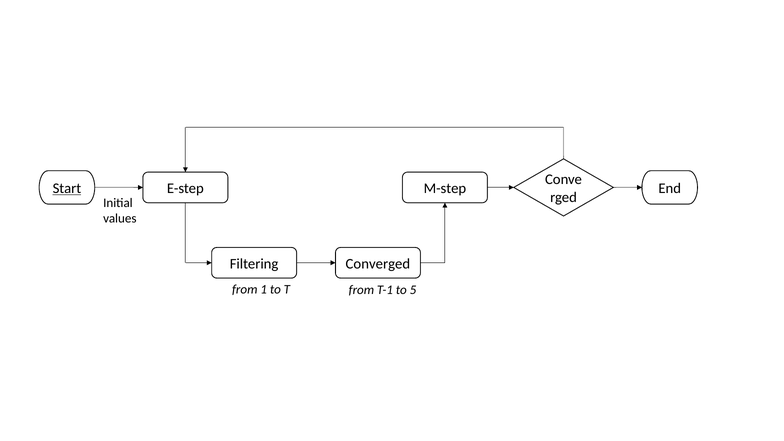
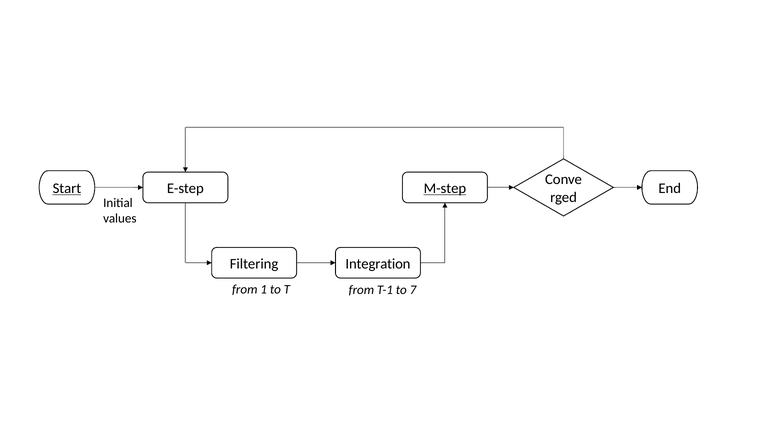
M-step underline: none -> present
Converged: Converged -> Integration
5: 5 -> 7
